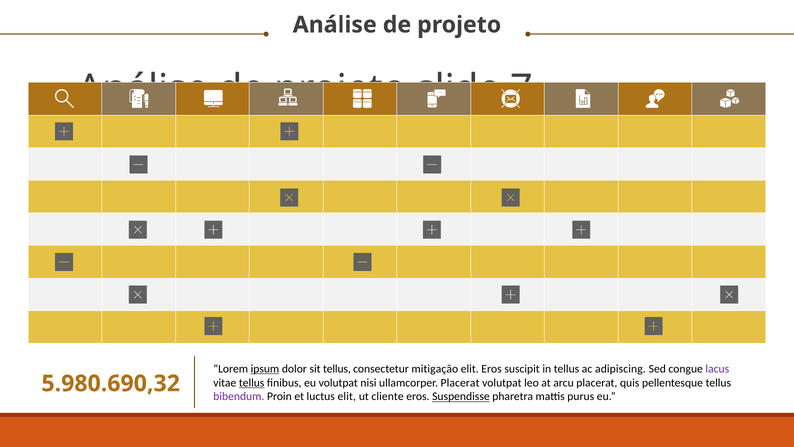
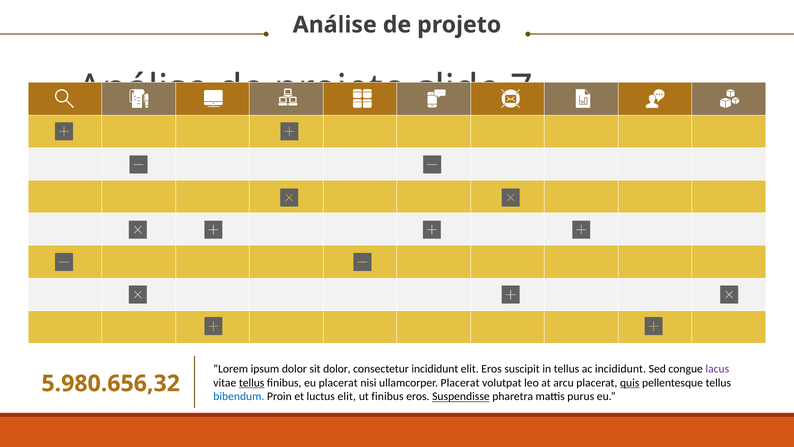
ipsum underline: present -> none
sit tellus: tellus -> dolor
consectetur mitigação: mitigação -> incididunt
ac adipiscing: adipiscing -> incididunt
eu volutpat: volutpat -> placerat
quis underline: none -> present
5.980.690,32: 5.980.690,32 -> 5.980.656,32
bibendum colour: purple -> blue
ut cliente: cliente -> finibus
